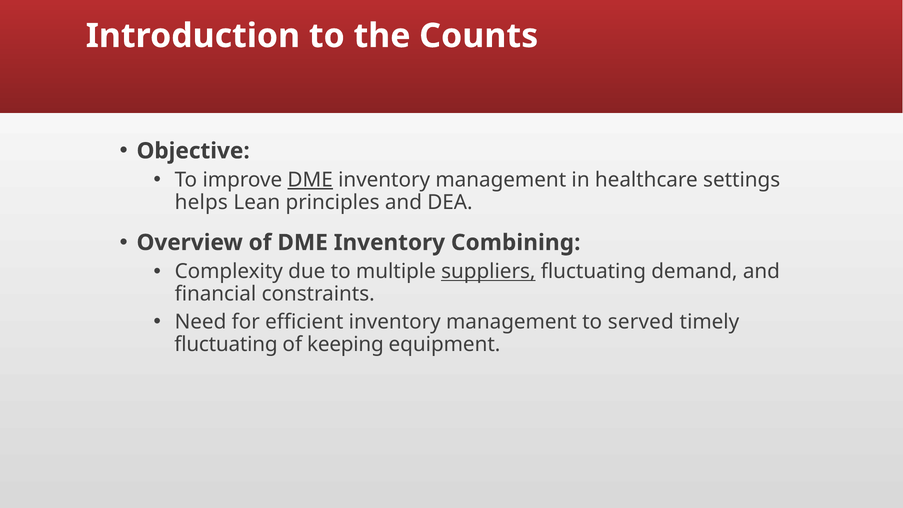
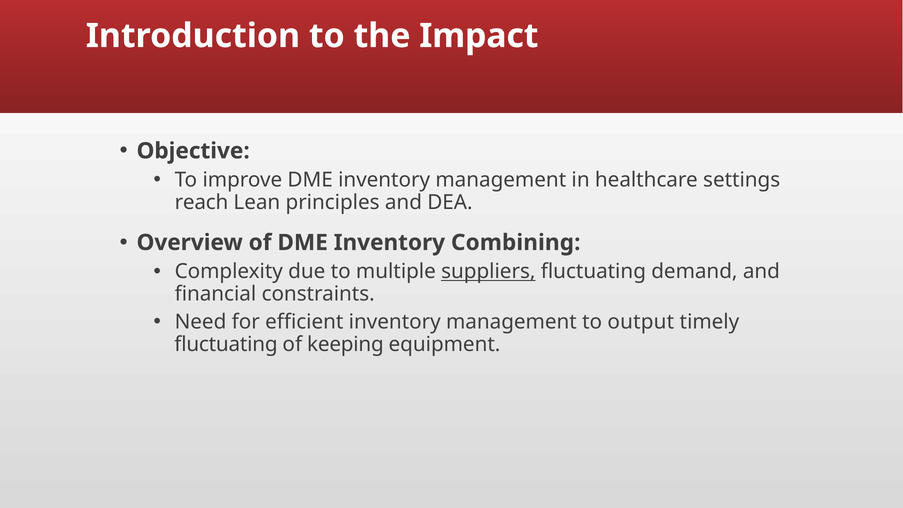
Counts: Counts -> Impact
DME at (310, 180) underline: present -> none
helps: helps -> reach
served: served -> output
